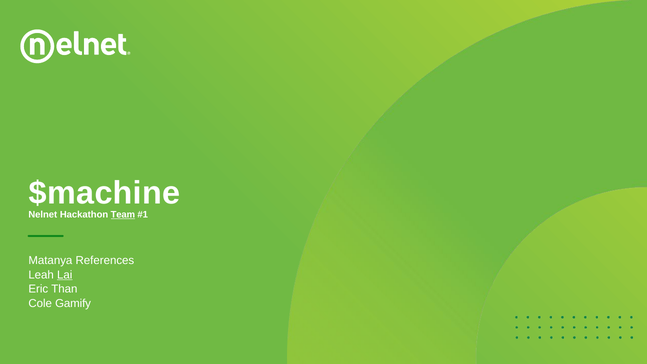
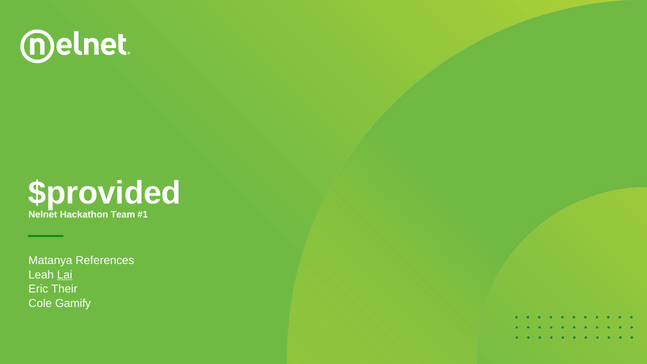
$machine: $machine -> $provided
Team underline: present -> none
Than: Than -> Their
